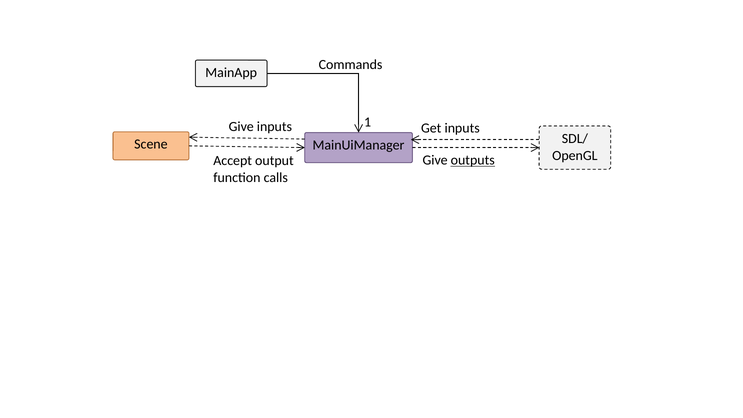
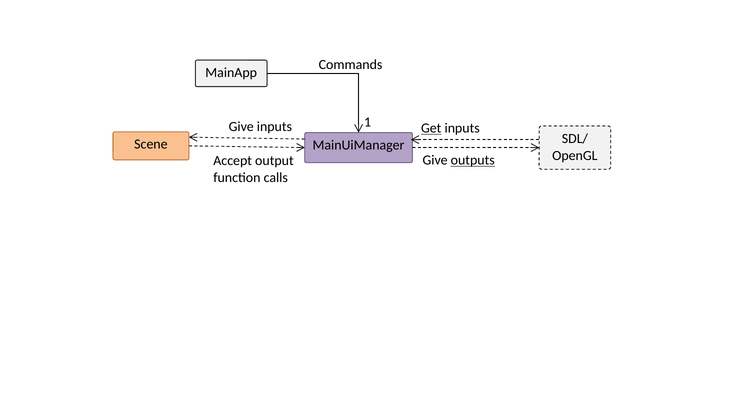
Get underline: none -> present
